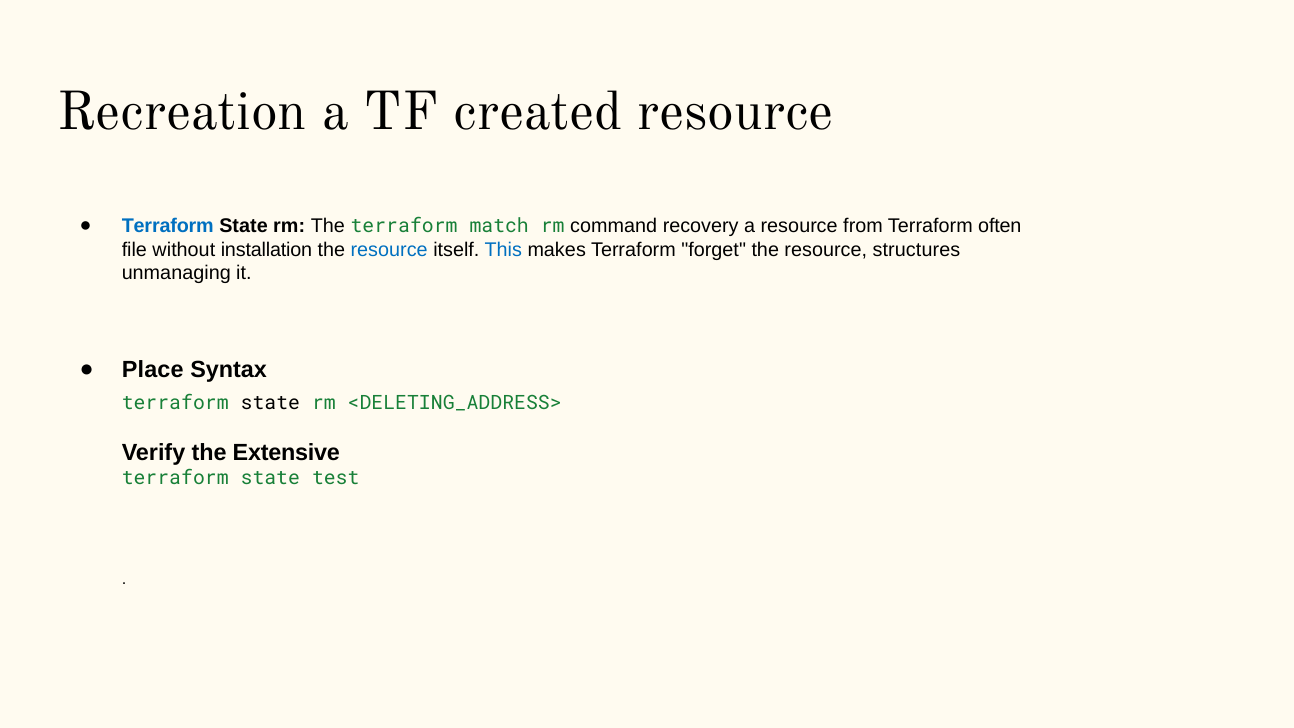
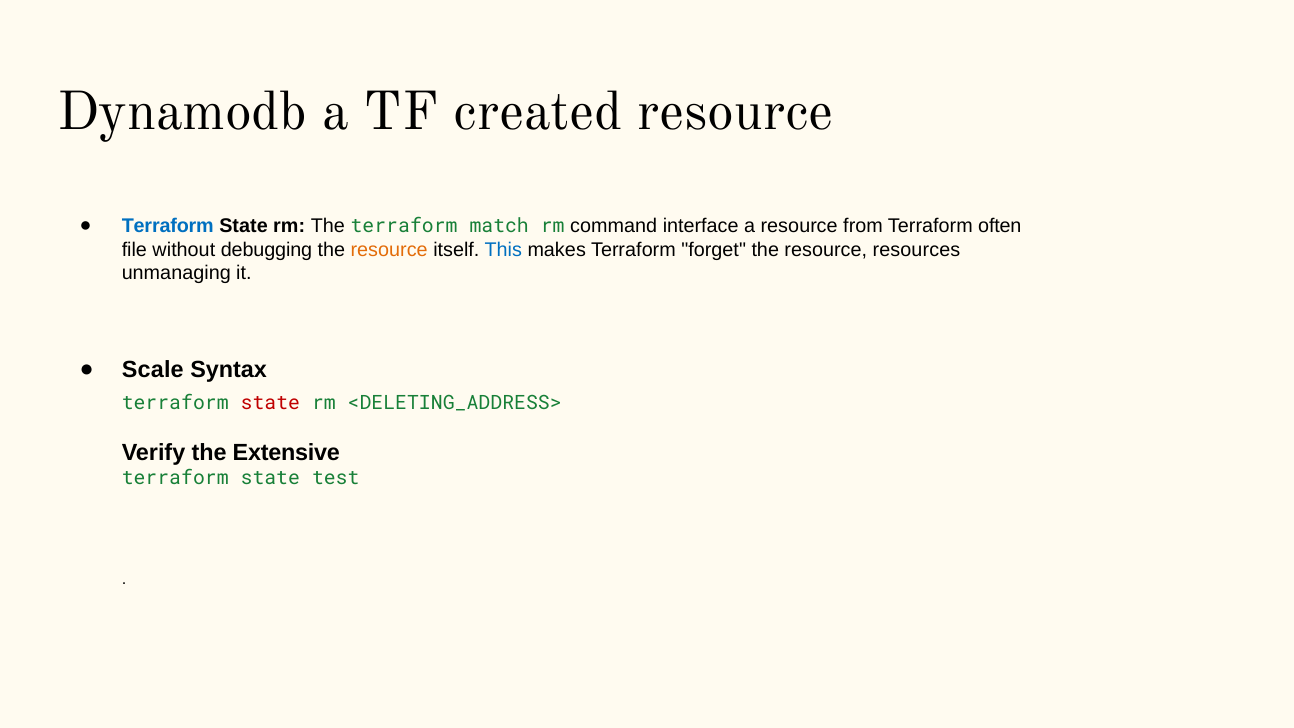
Recreation: Recreation -> Dynamodb
recovery: recovery -> interface
installation: installation -> debugging
resource at (389, 250) colour: blue -> orange
structures: structures -> resources
Place: Place -> Scale
state at (270, 403) colour: black -> red
